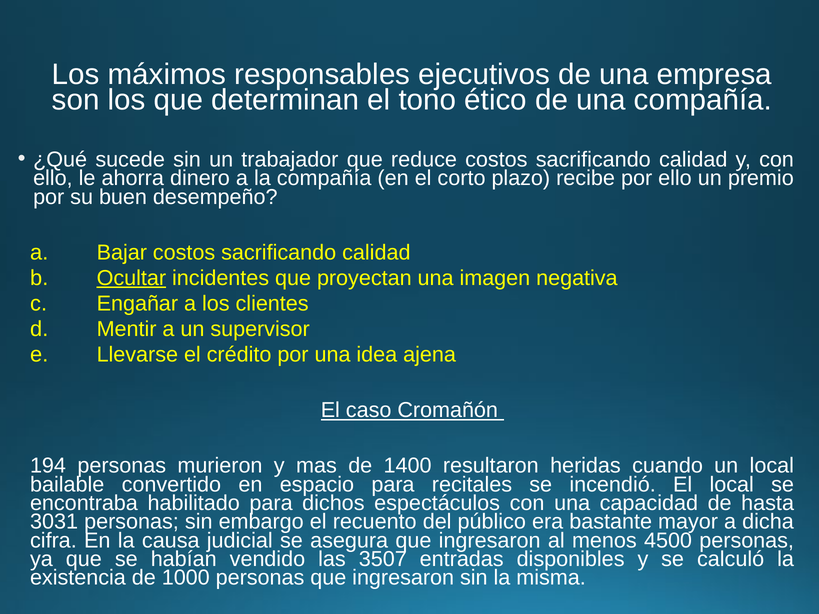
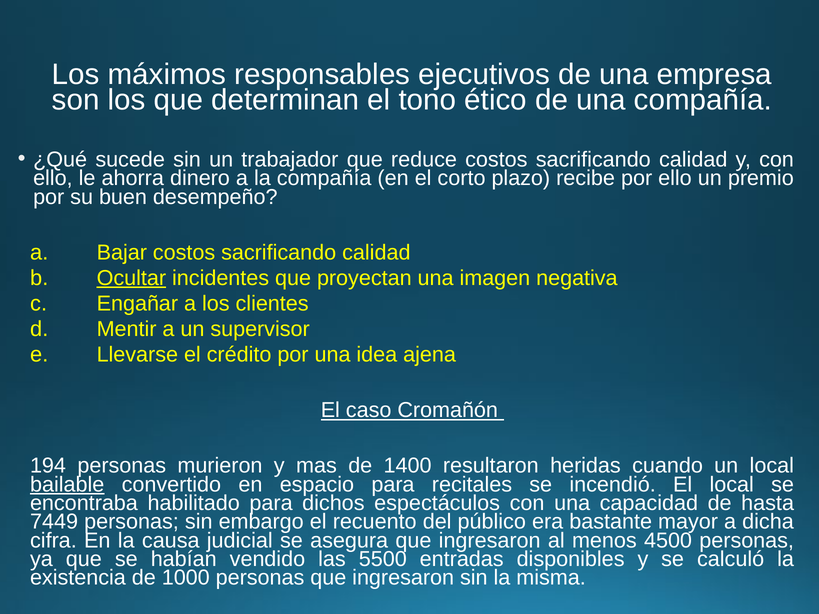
bailable underline: none -> present
3031: 3031 -> 7449
3507: 3507 -> 5500
